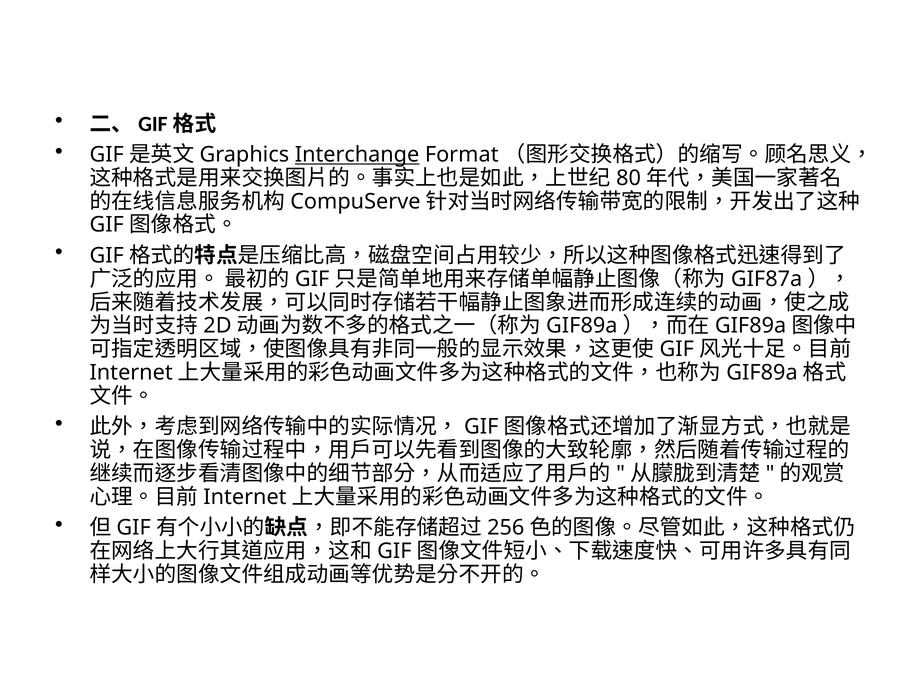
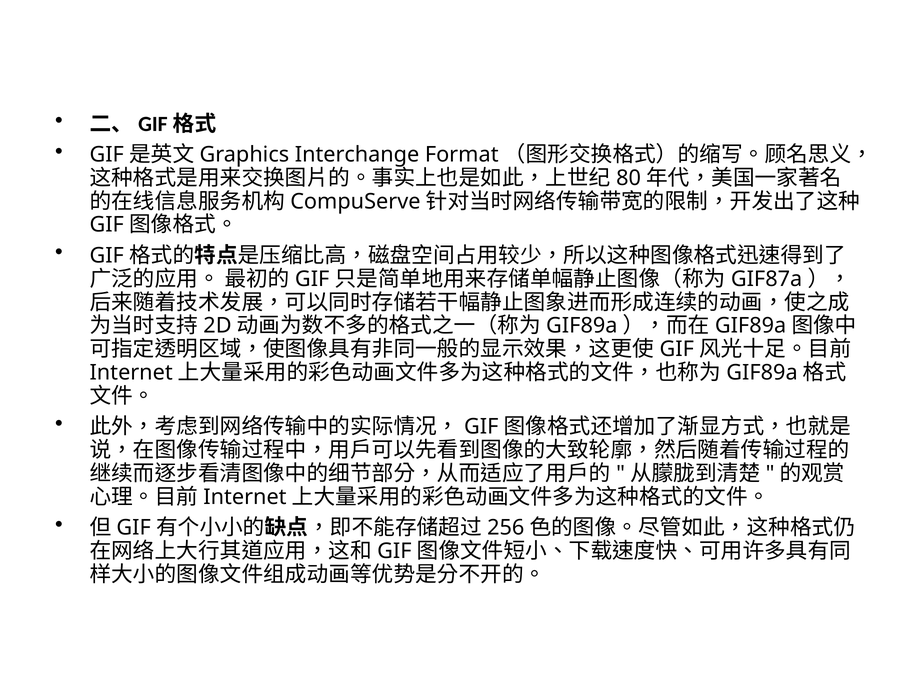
Interchange underline: present -> none
